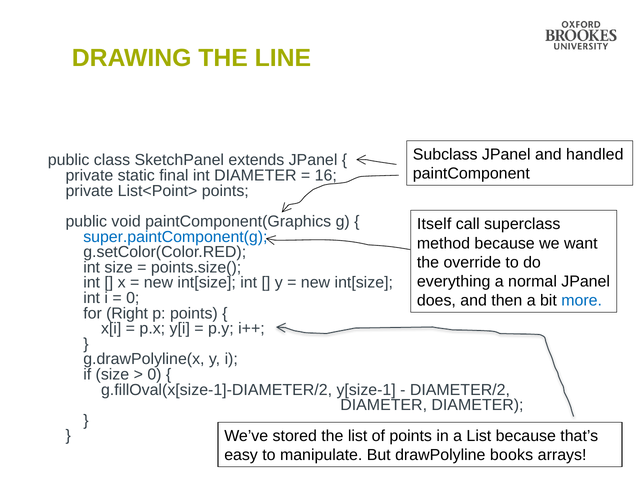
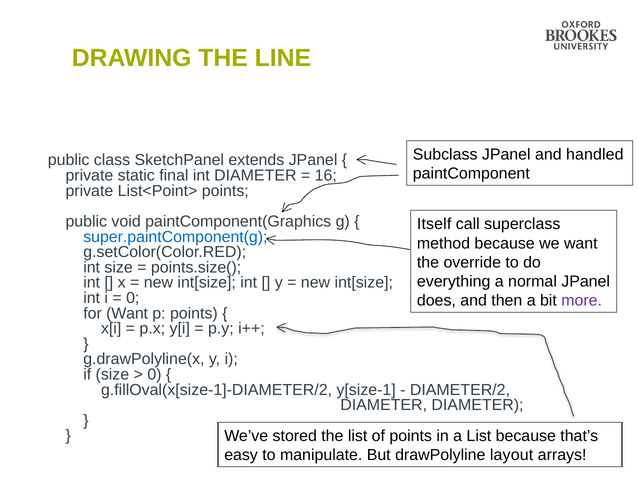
more colour: blue -> purple
for Right: Right -> Want
books: books -> layout
